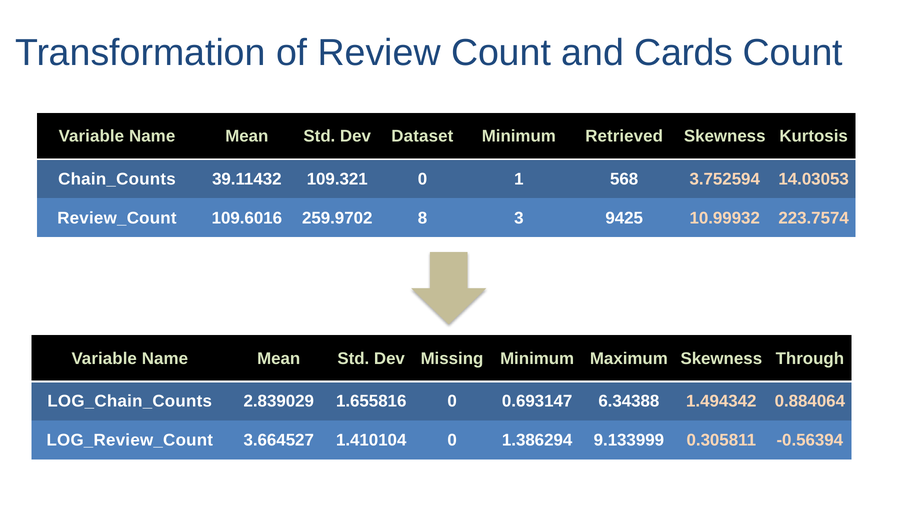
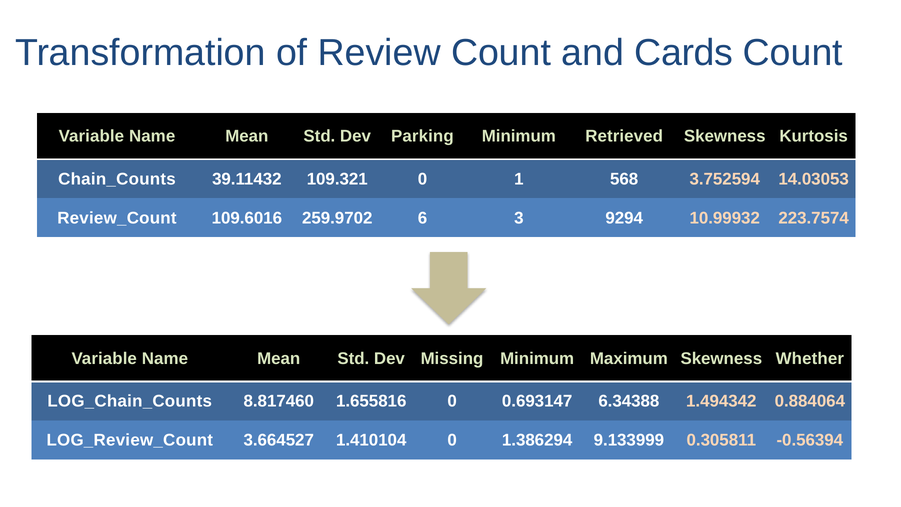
Dataset: Dataset -> Parking
8: 8 -> 6
9425: 9425 -> 9294
Through: Through -> Whether
2.839029: 2.839029 -> 8.817460
